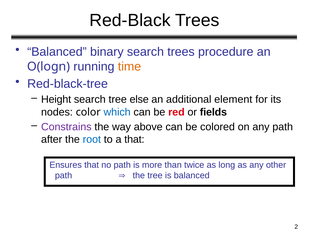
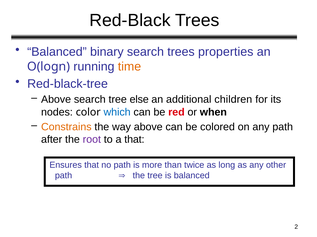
procedure: procedure -> properties
Height at (56, 100): Height -> Above
element: element -> children
fields: fields -> when
Constrains colour: purple -> orange
root colour: blue -> purple
